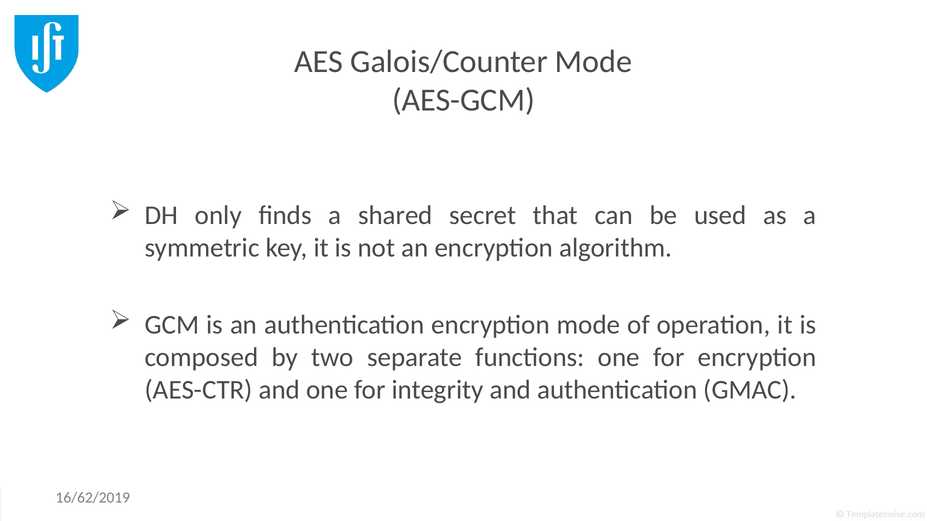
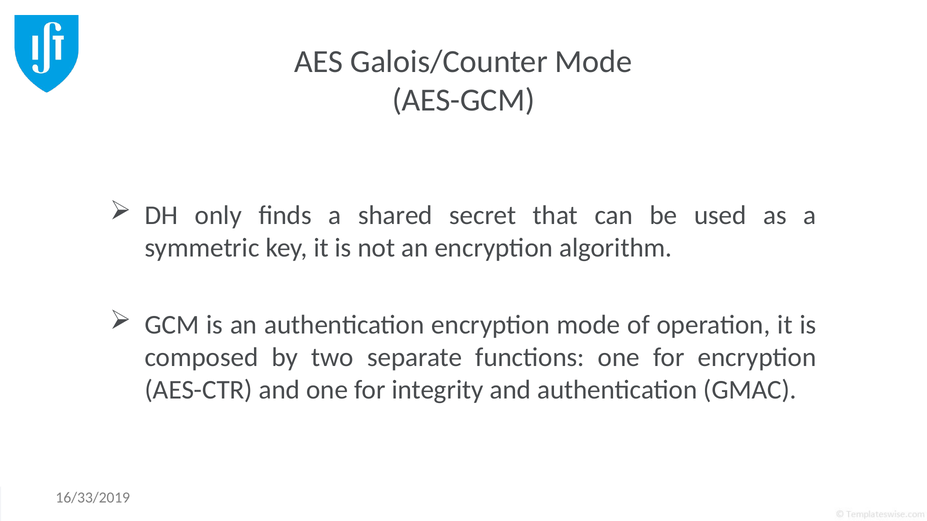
16/62/2019: 16/62/2019 -> 16/33/2019
